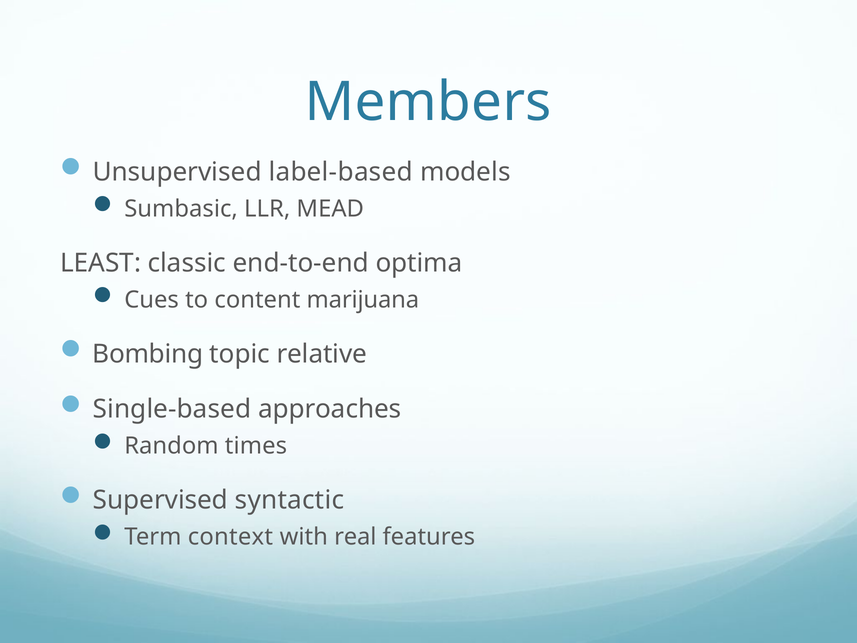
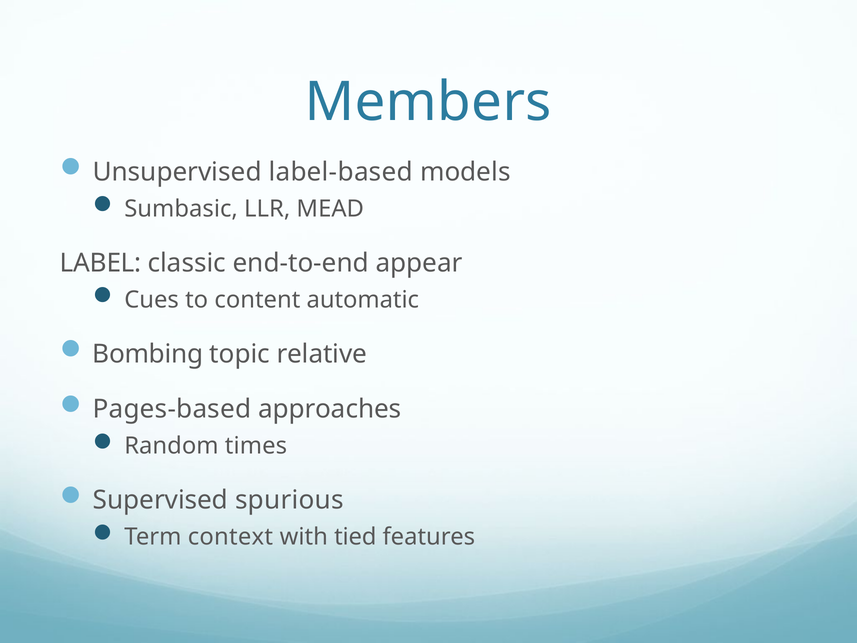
LEAST: LEAST -> LABEL
optima: optima -> appear
marijuana: marijuana -> automatic
Single-based: Single-based -> Pages-based
syntactic: syntactic -> spurious
real: real -> tied
